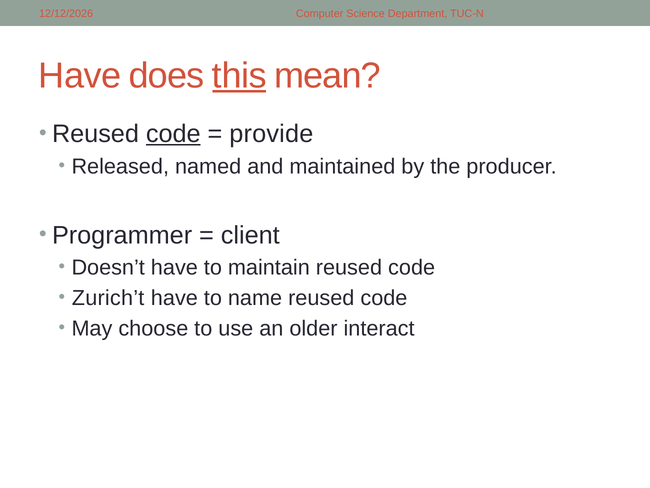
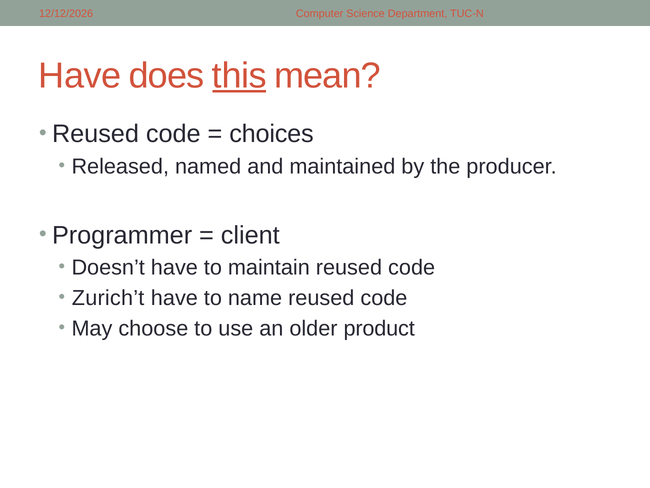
code at (173, 134) underline: present -> none
provide: provide -> choices
interact: interact -> product
